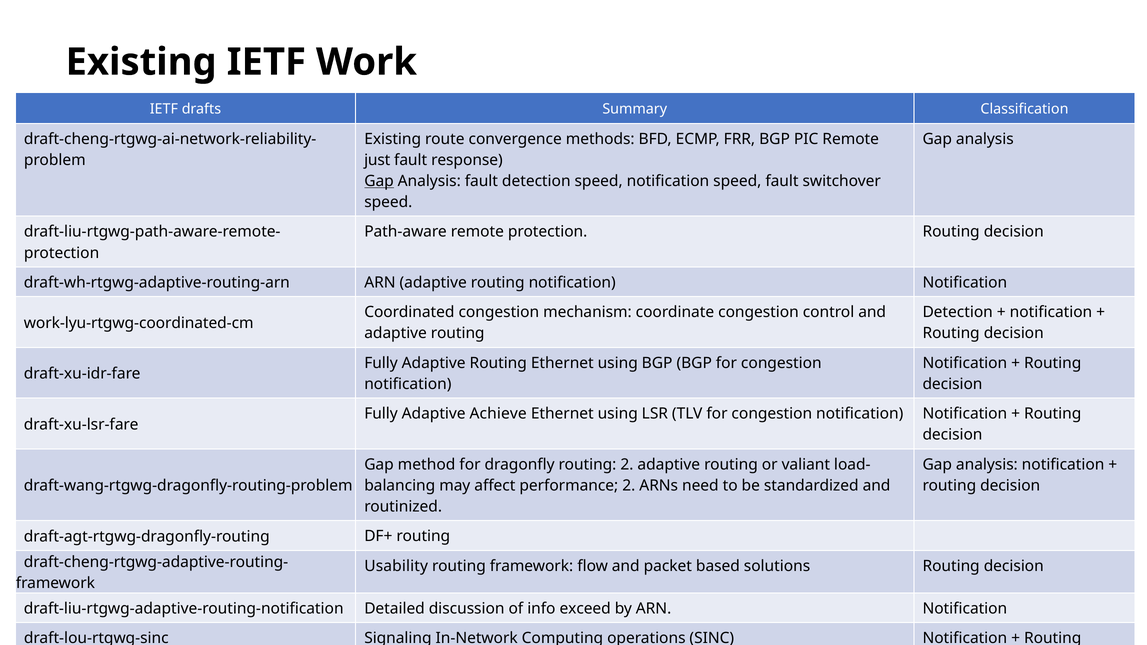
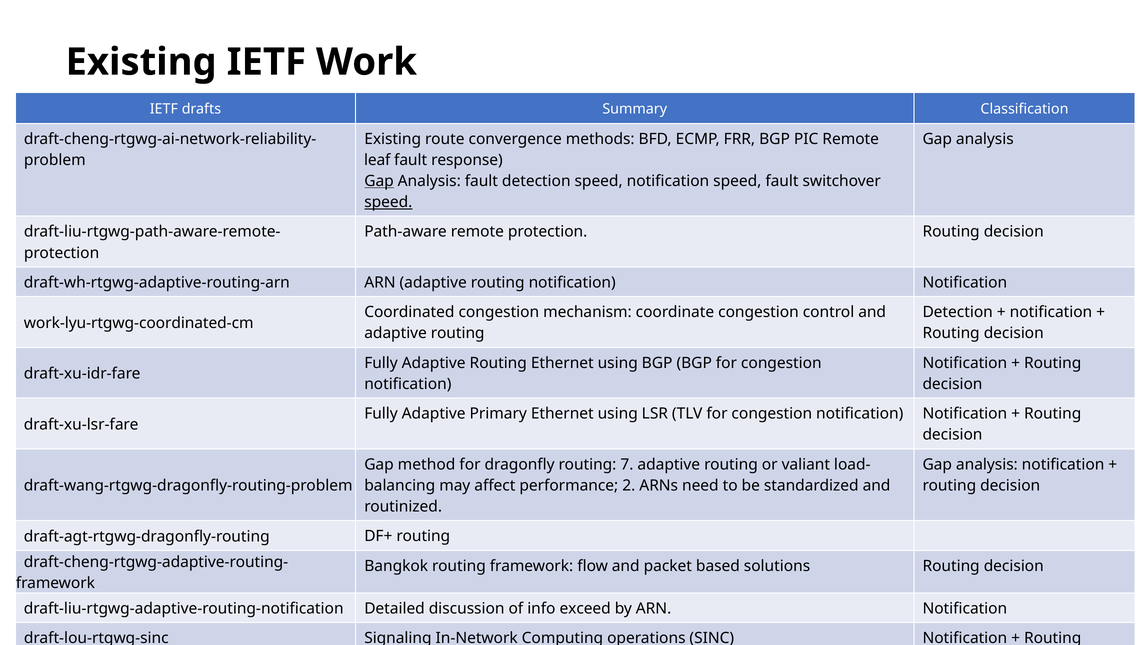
just: just -> leaf
speed at (388, 202) underline: none -> present
Achieve: Achieve -> Primary
routing 2: 2 -> 7
Usability: Usability -> Bangkok
